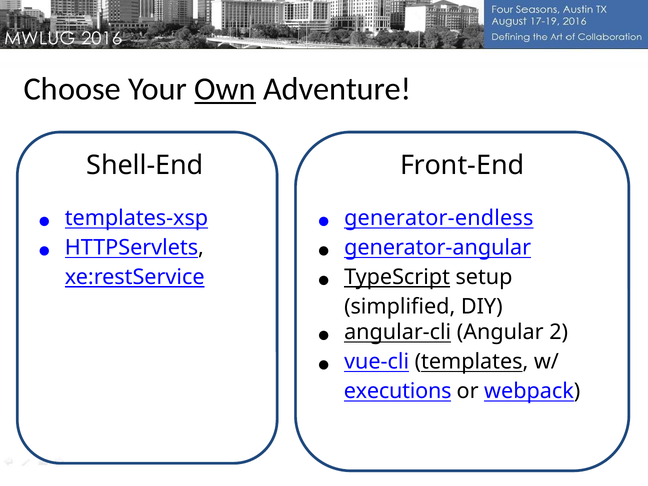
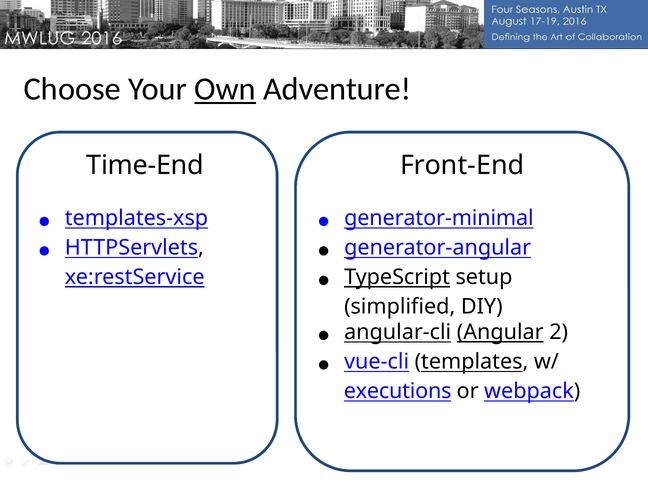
Shell-End: Shell-End -> Time-End
generator-endless: generator-endless -> generator-minimal
Angular underline: none -> present
